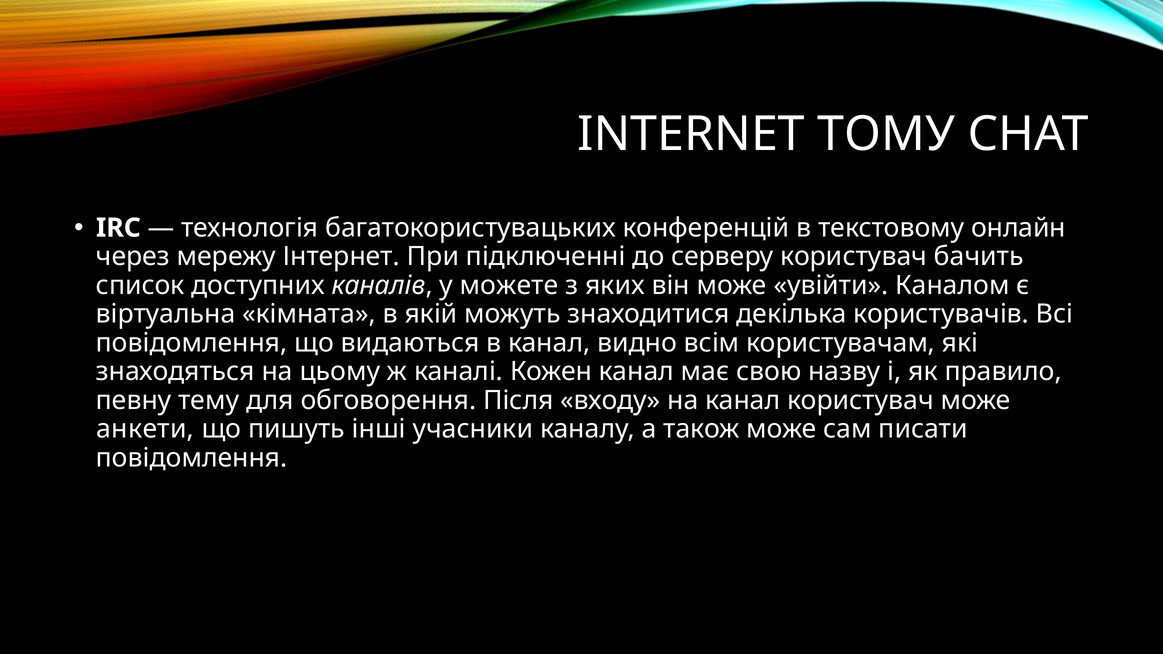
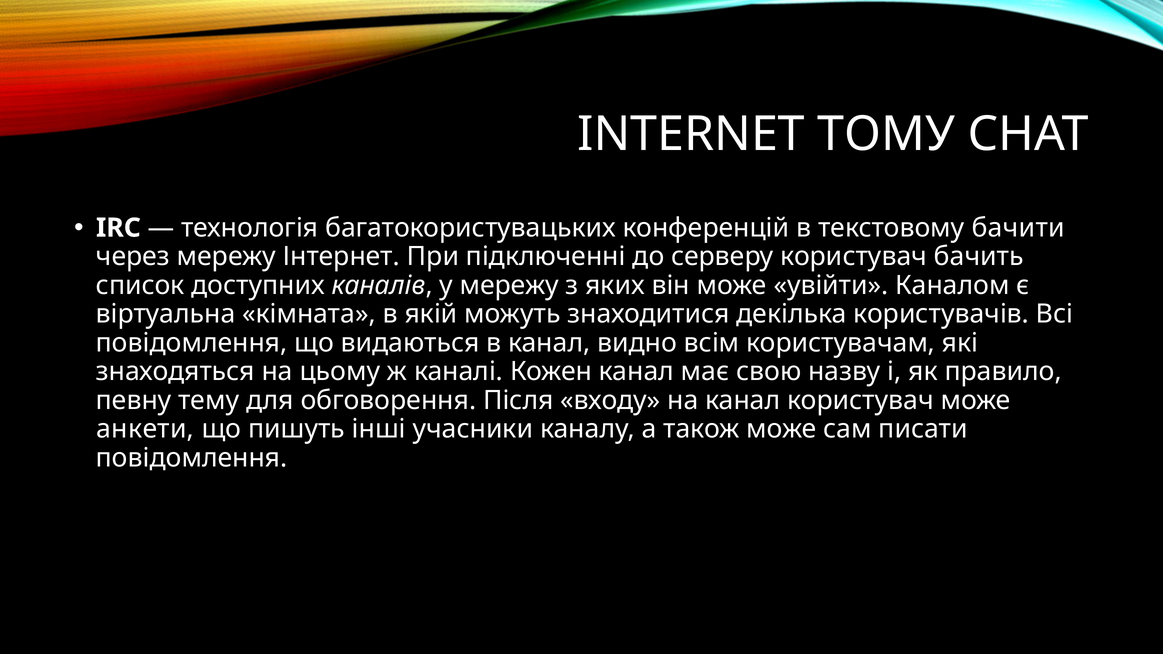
онлайн: онлайн -> бачити
у можете: можете -> мережу
